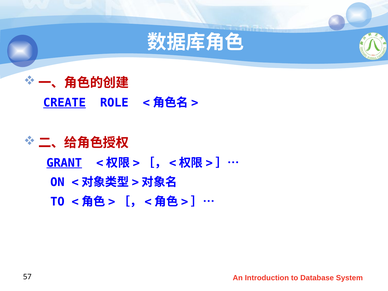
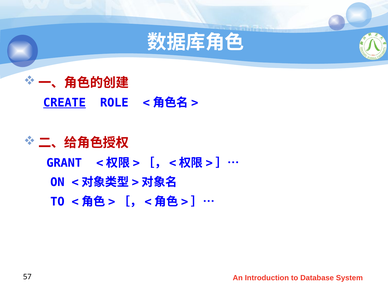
GRANT underline: present -> none
